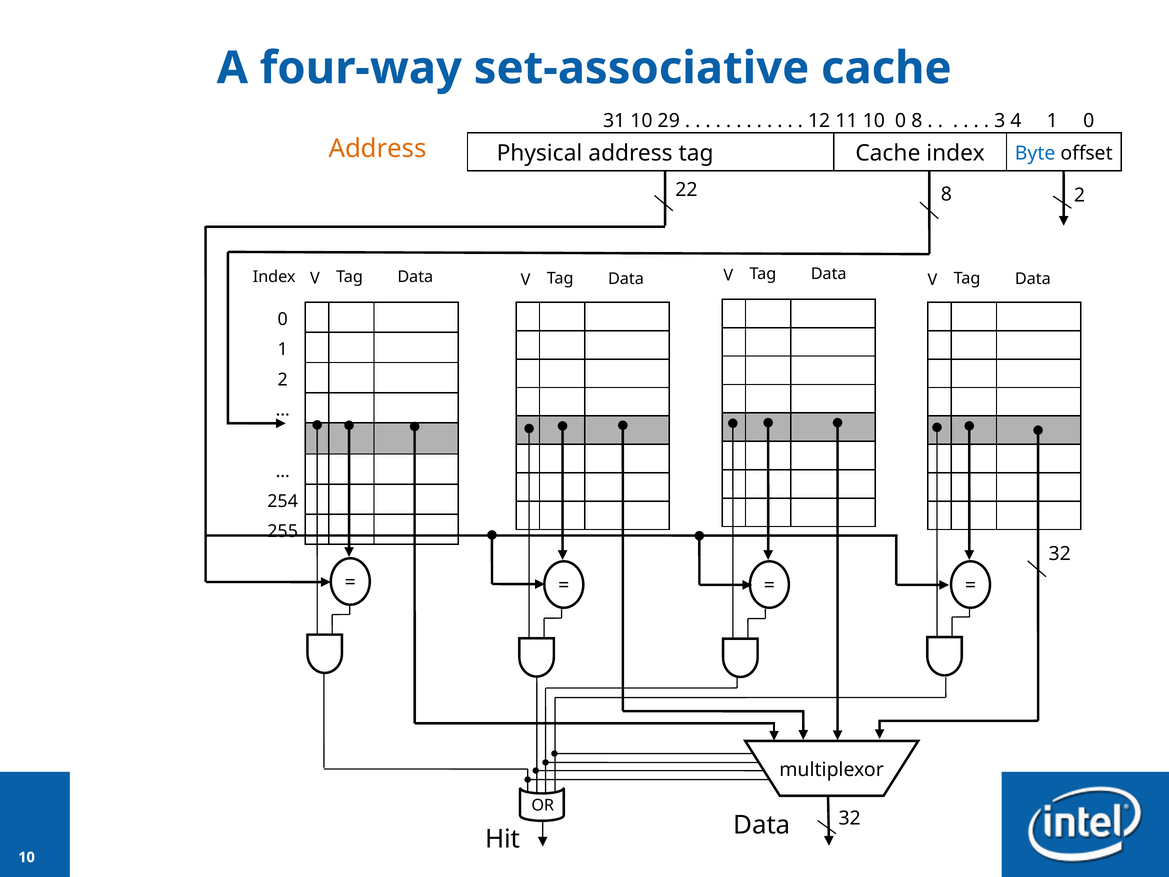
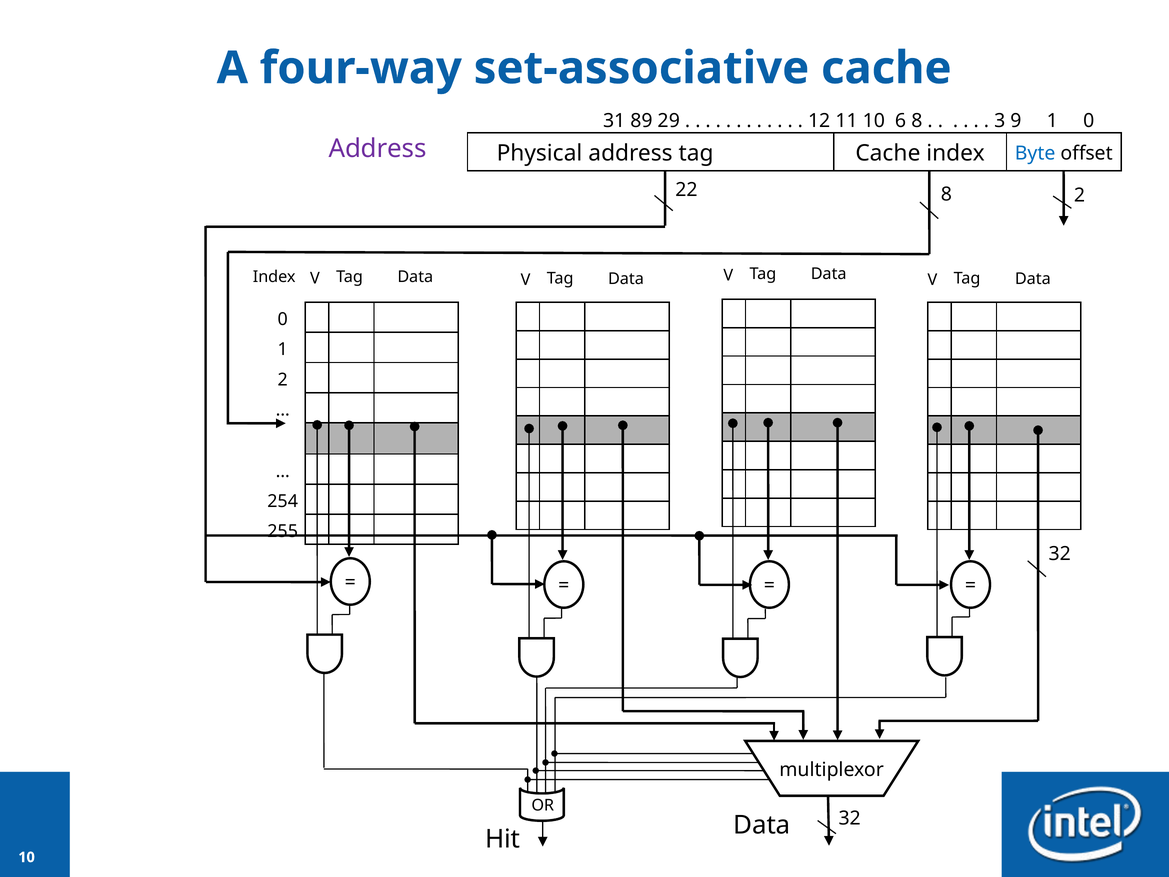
31 10: 10 -> 89
10 0: 0 -> 6
4: 4 -> 9
Address at (378, 149) colour: orange -> purple
